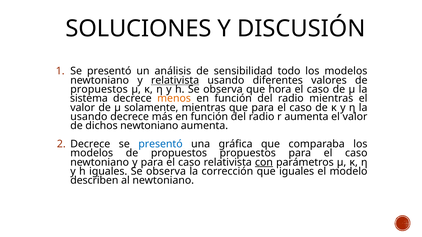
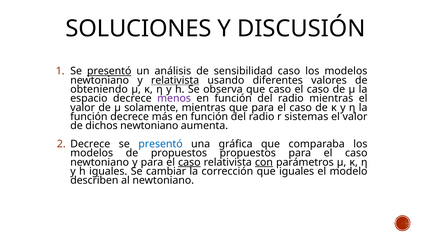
presentó at (109, 71) underline: none -> present
sensibilidad todo: todo -> caso
propuestos at (99, 90): propuestos -> obteniendo
que hora: hora -> caso
sistema: sistema -> espacio
menos colour: orange -> purple
usando at (89, 117): usando -> función
r aumenta: aumenta -> sistemas
caso at (189, 163) underline: none -> present
iguales Se observa: observa -> cambiar
